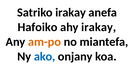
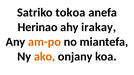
Satriko irakay: irakay -> tokoa
Hafoiko: Hafoiko -> Herinao
ako colour: blue -> orange
